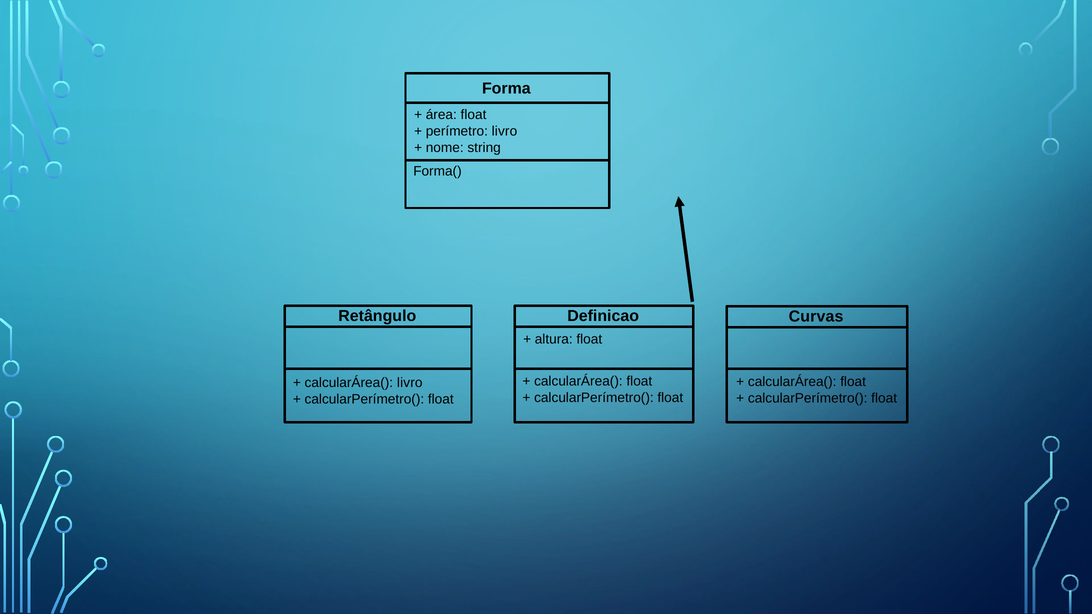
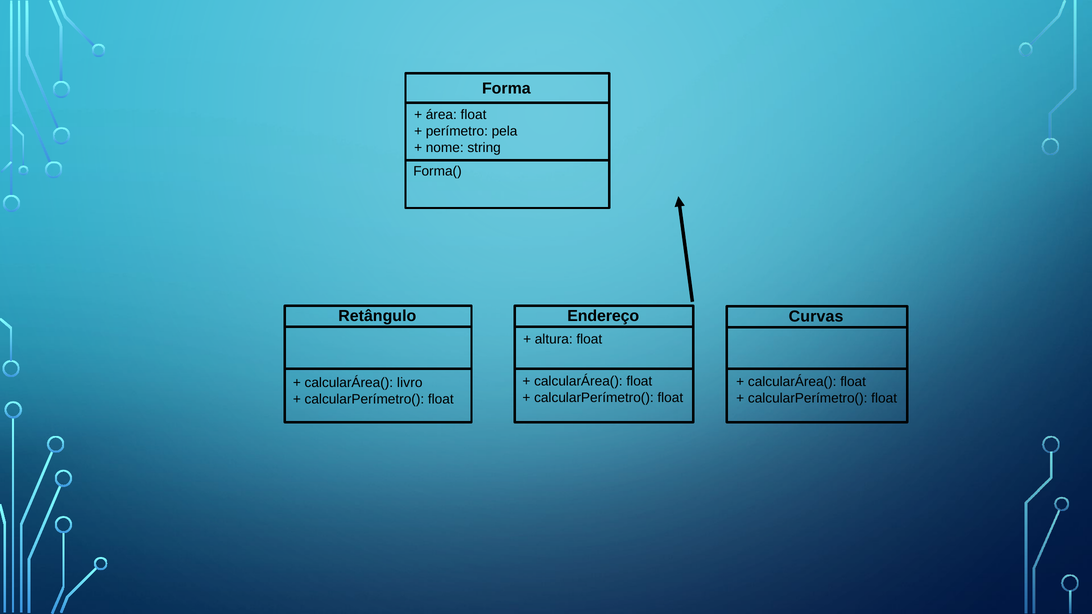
perímetro livro: livro -> pela
Definicao: Definicao -> Endereço
